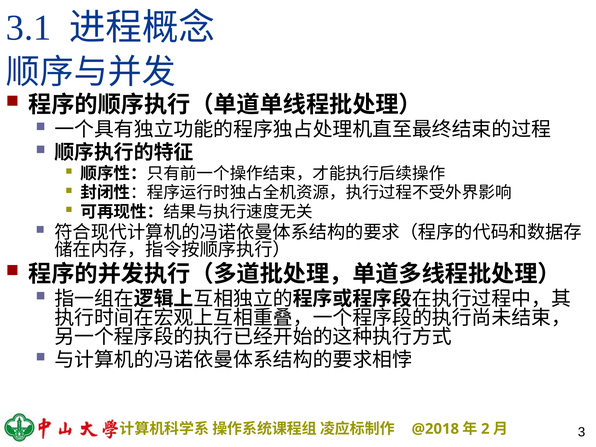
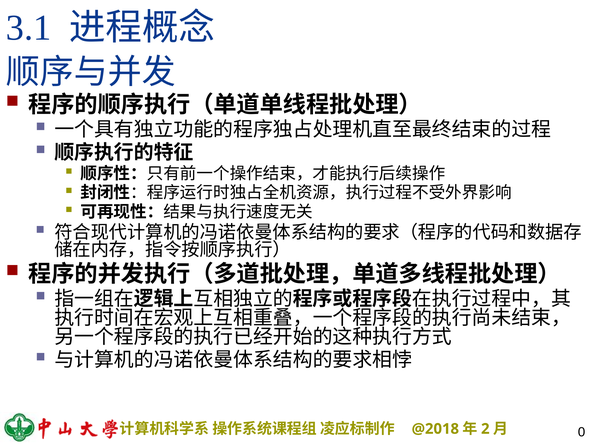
3: 3 -> 0
